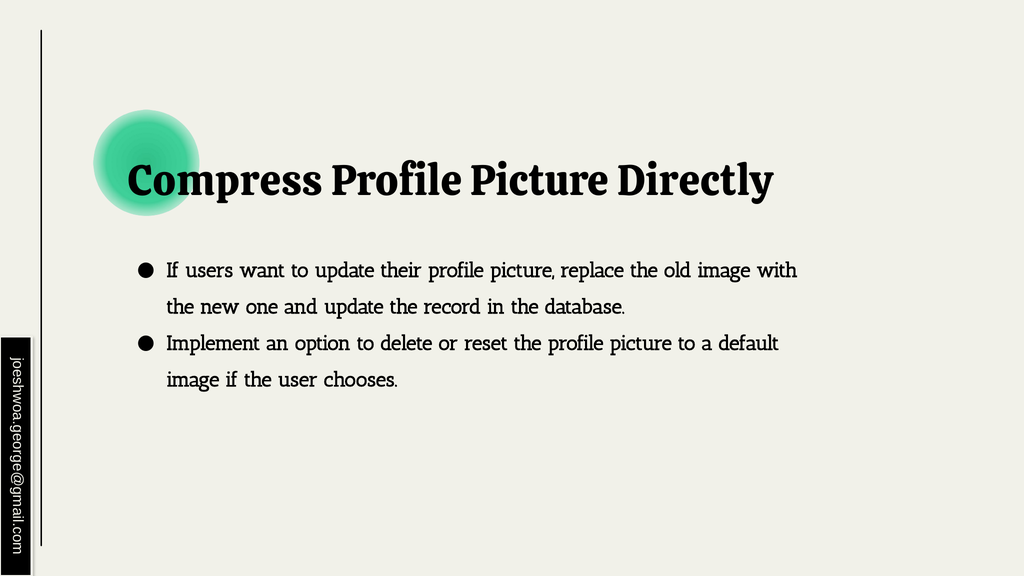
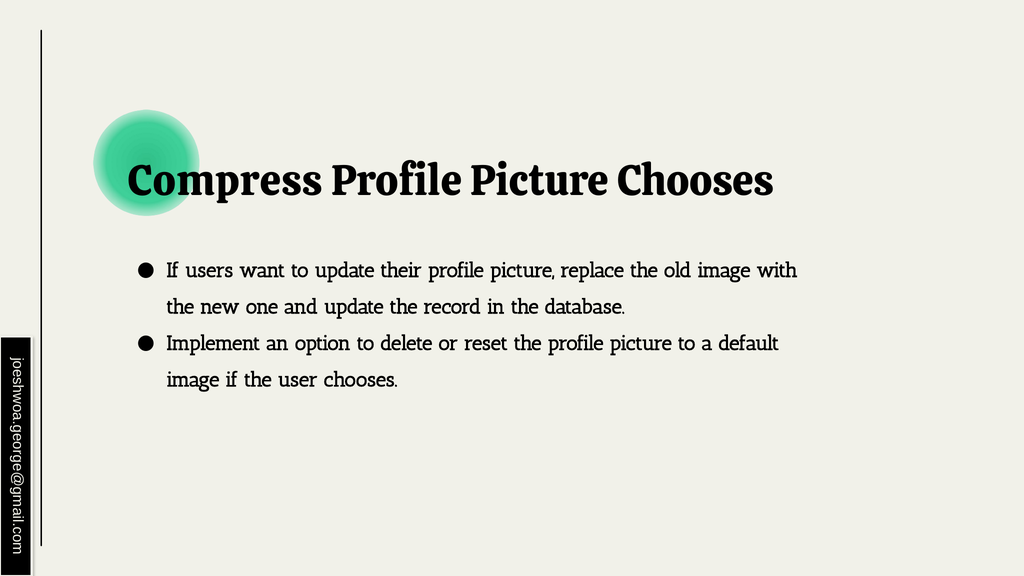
Picture Directly: Directly -> Chooses
